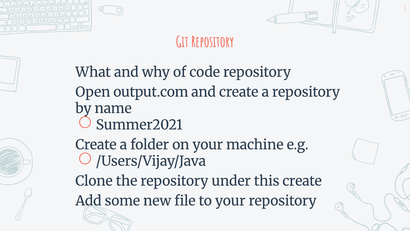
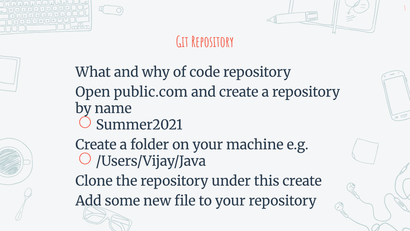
output.com: output.com -> public.com
